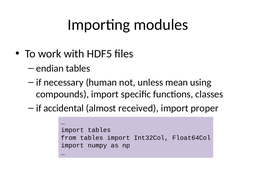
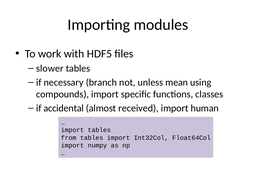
endian: endian -> slower
human: human -> branch
proper: proper -> human
